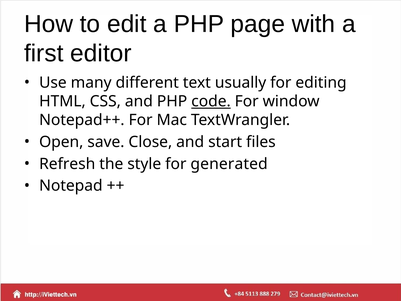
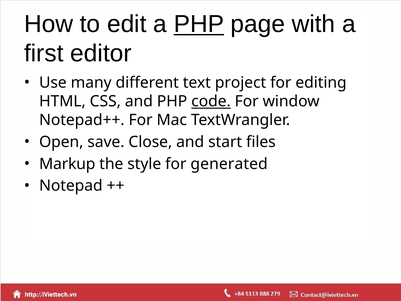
PHP at (199, 24) underline: none -> present
usually: usually -> project
Refresh: Refresh -> Markup
